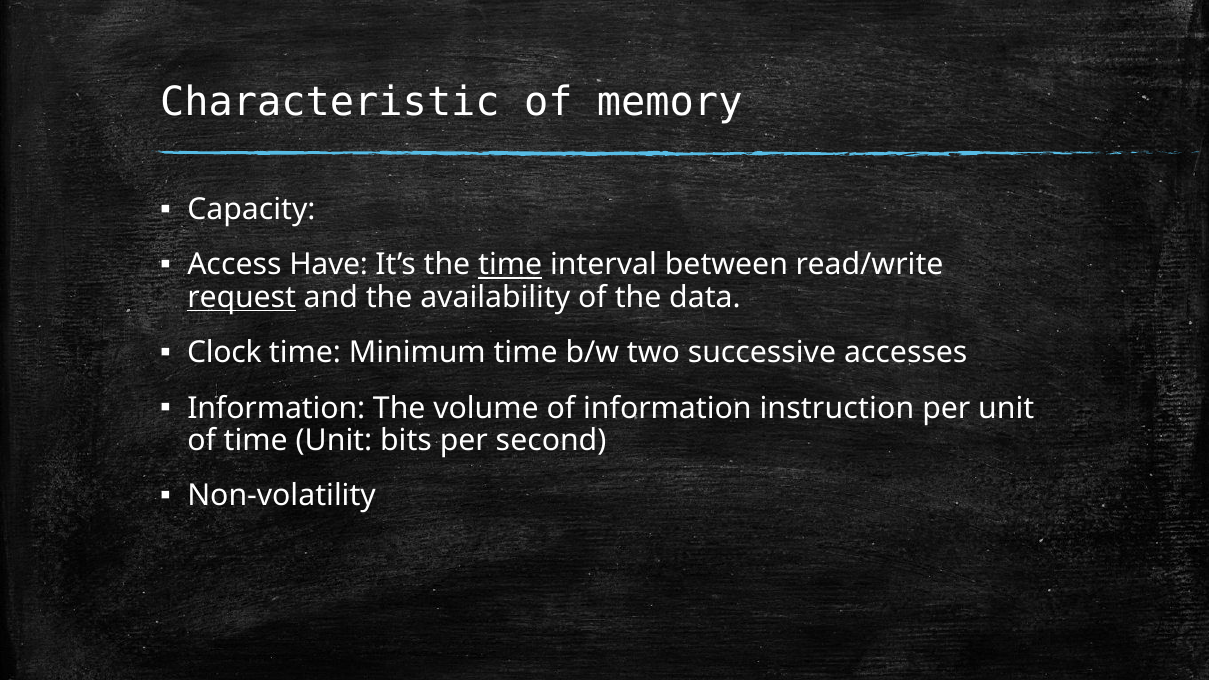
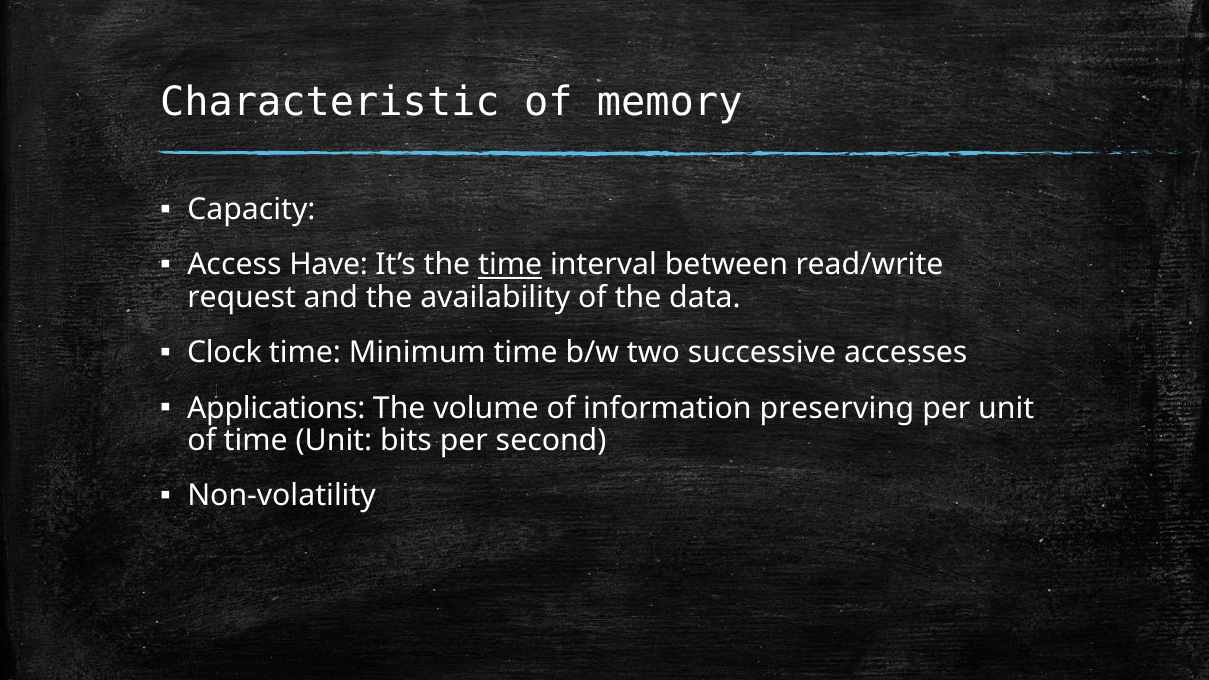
request underline: present -> none
Information at (276, 408): Information -> Applications
instruction: instruction -> preserving
